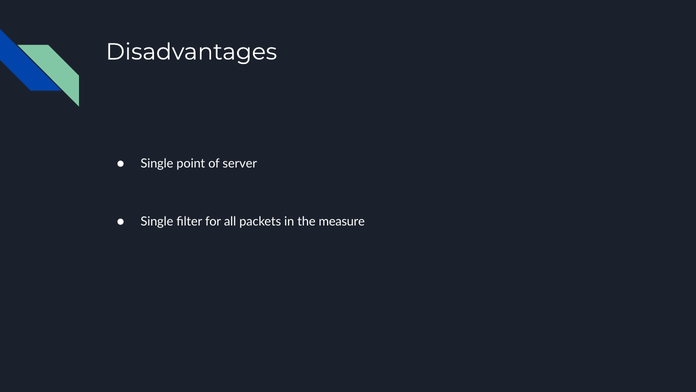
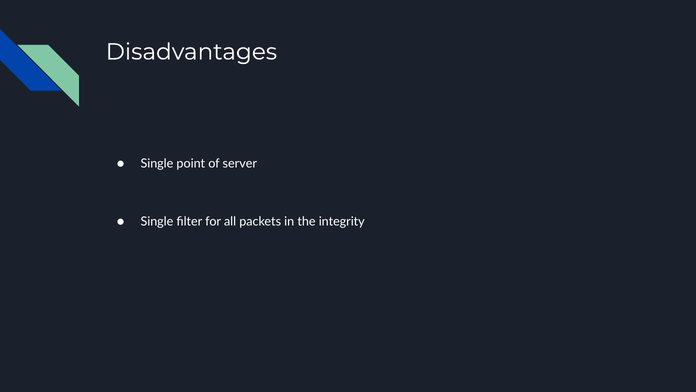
measure: measure -> integrity
